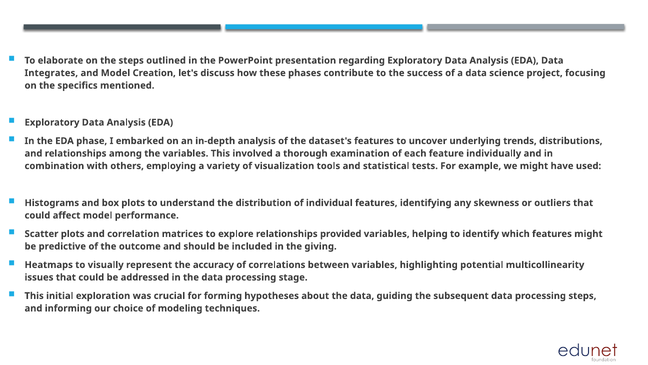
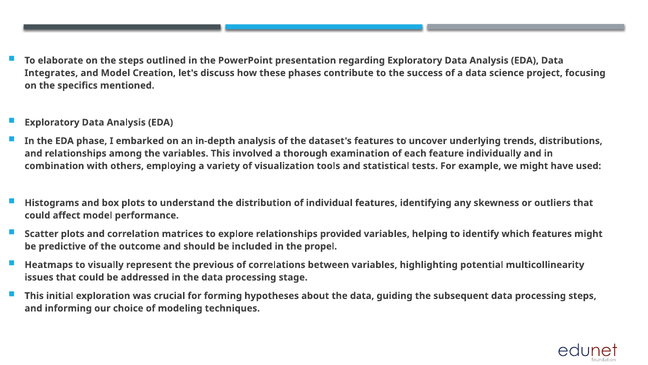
giving: giving -> propel
accuracy: accuracy -> previous
